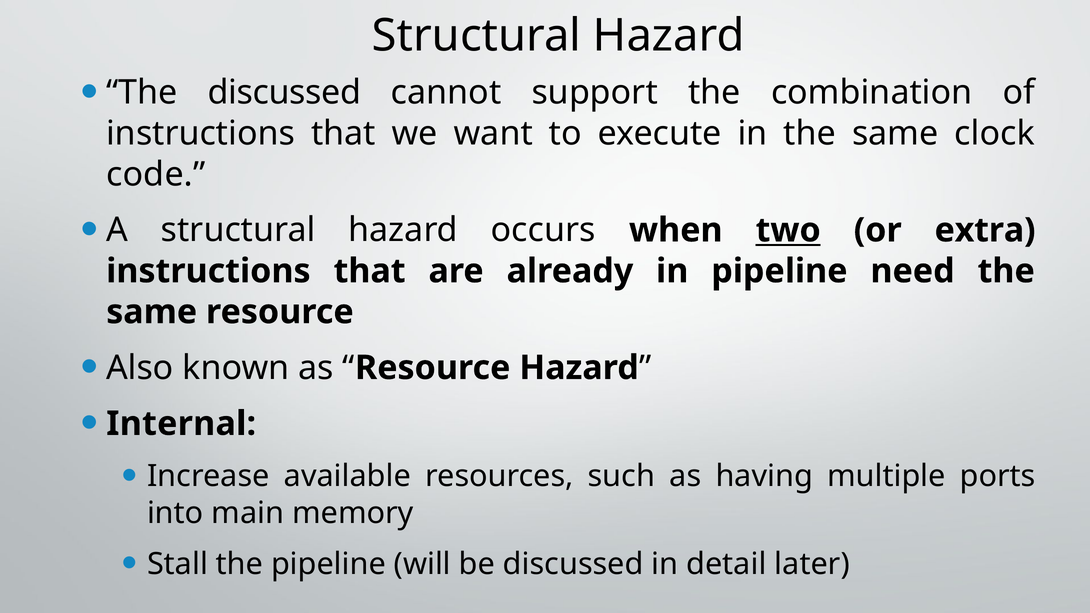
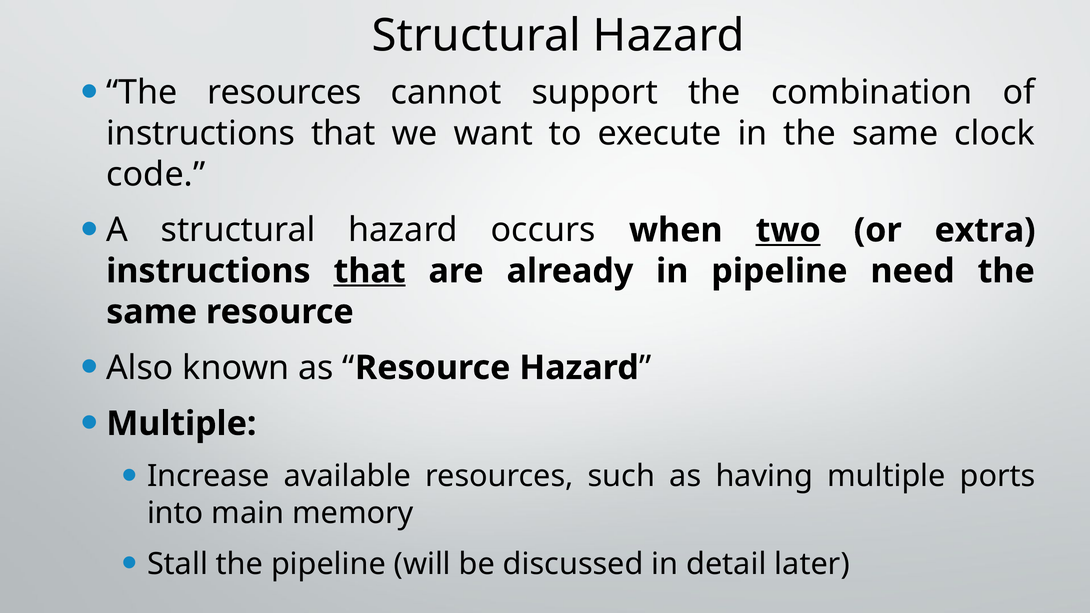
The discussed: discussed -> resources
that at (370, 271) underline: none -> present
Internal at (181, 424): Internal -> Multiple
